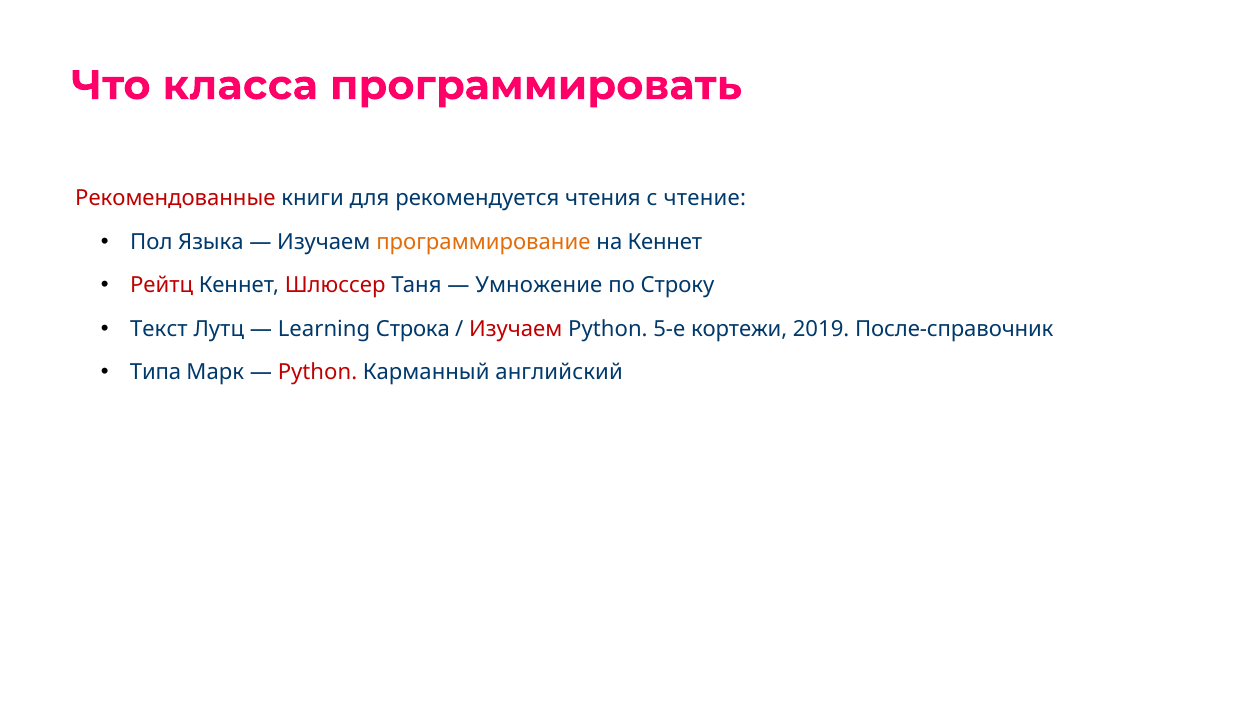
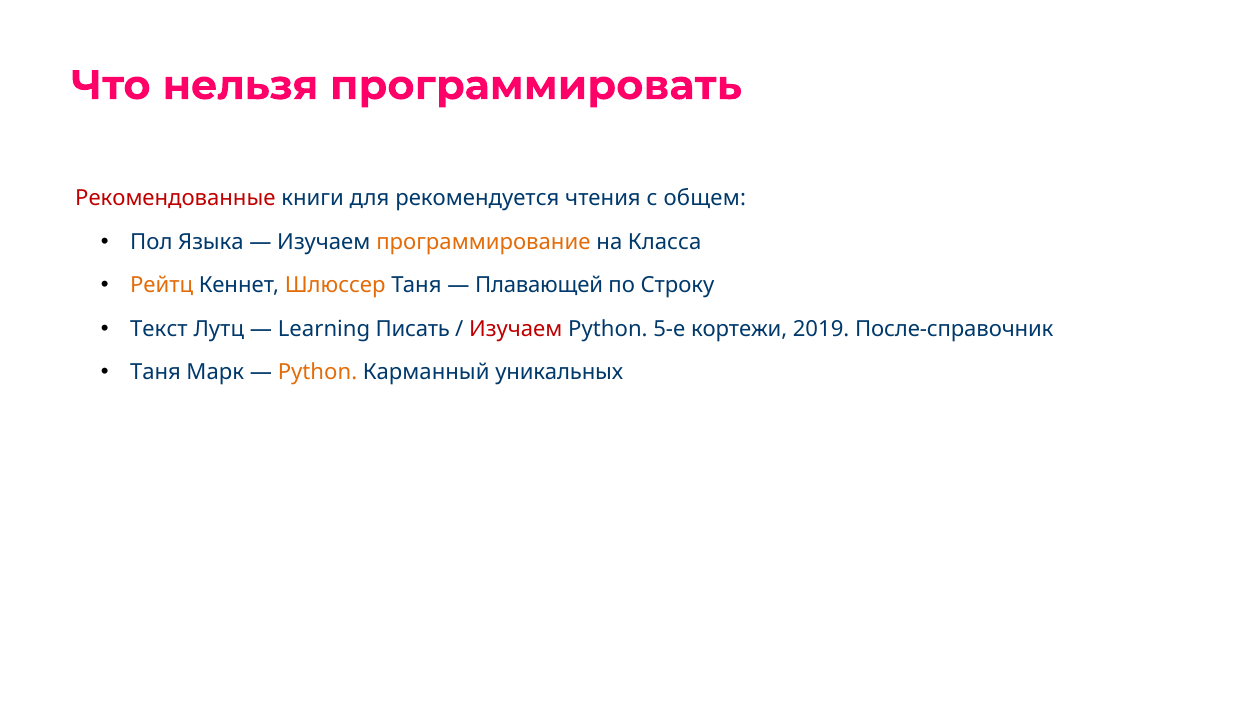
класса: класса -> нельзя
чтение: чтение -> общем
на Кеннет: Кеннет -> Класса
Рейтц colour: red -> orange
Шлюссер colour: red -> orange
Умножение: Умножение -> Плавающей
Строка: Строка -> Писать
Типа at (156, 372): Типа -> Таня
Python at (317, 372) colour: red -> orange
английский: английский -> уникальных
